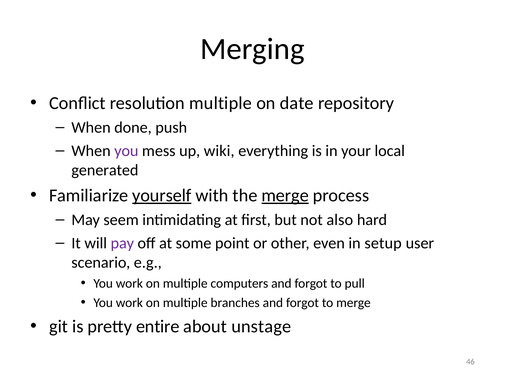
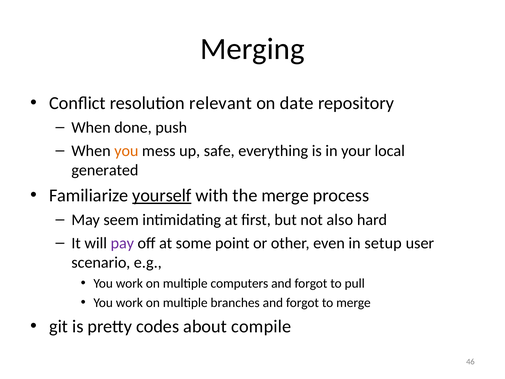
resolution multiple: multiple -> relevant
you at (126, 151) colour: purple -> orange
wiki: wiki -> safe
merge at (285, 195) underline: present -> none
entire: entire -> codes
unstage: unstage -> compile
